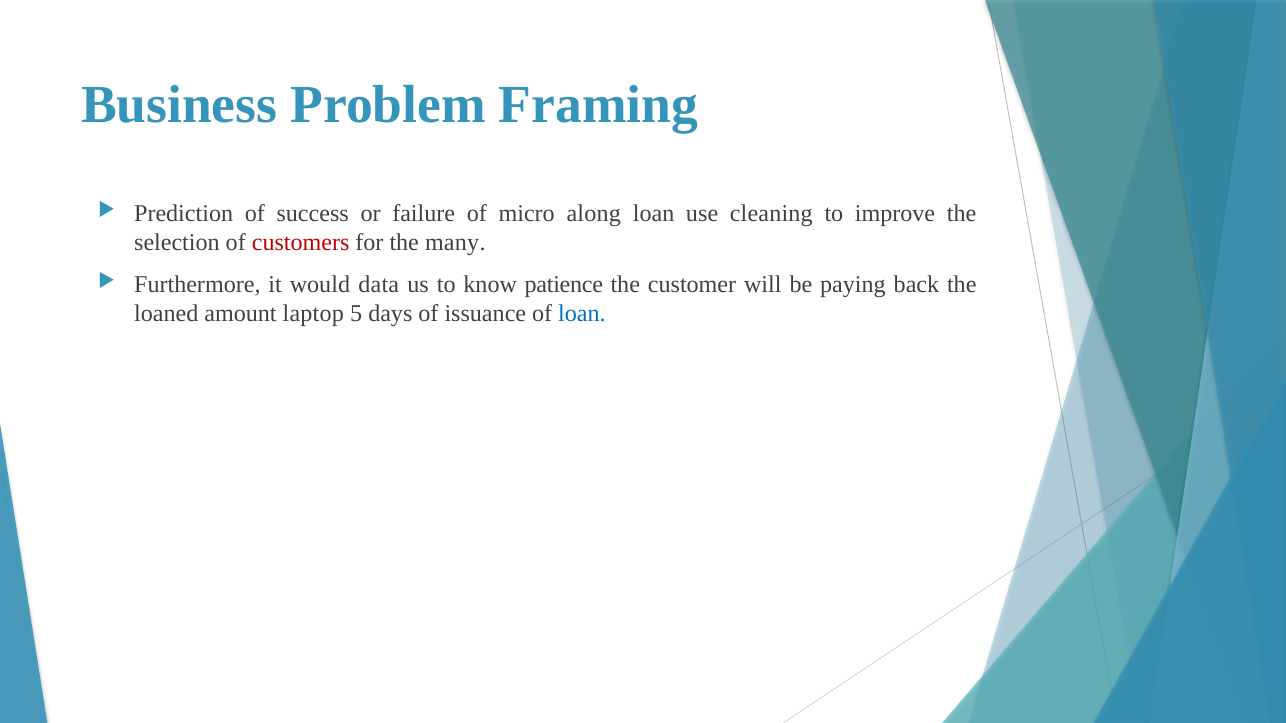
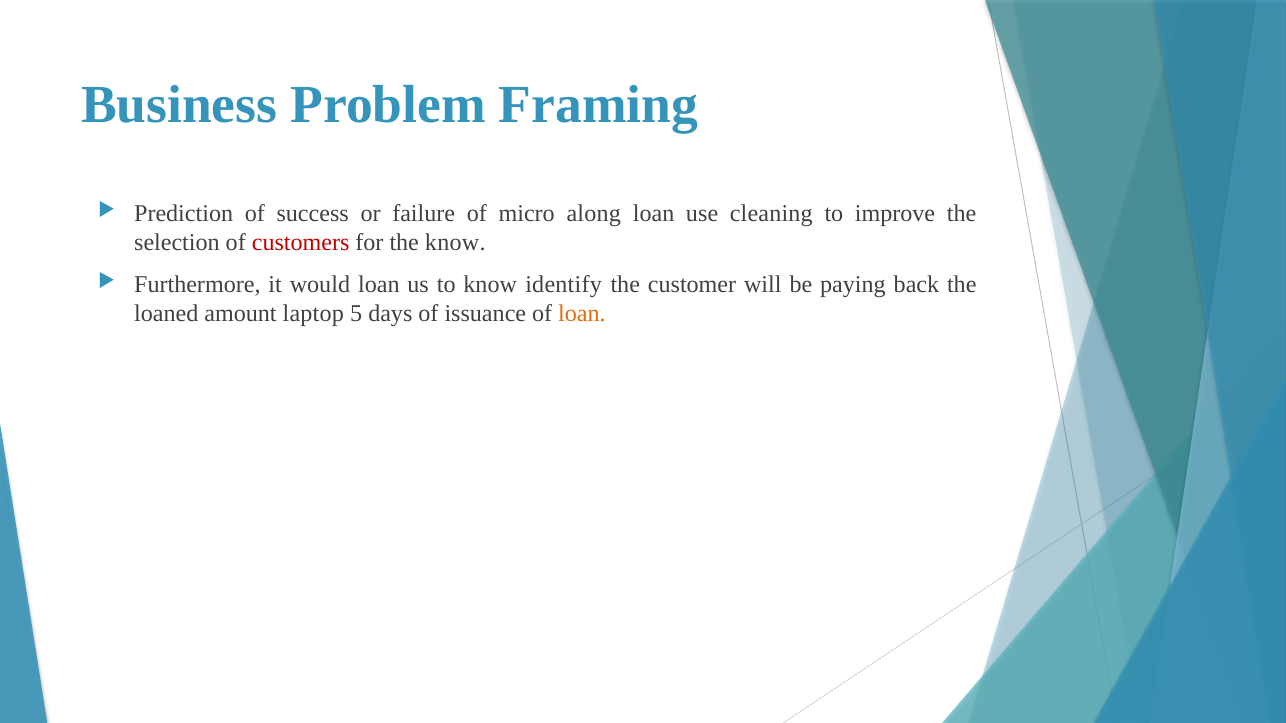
the many: many -> know
would data: data -> loan
patience: patience -> identify
loan at (582, 314) colour: blue -> orange
